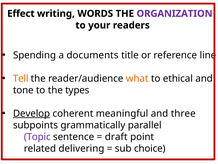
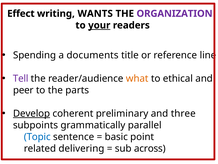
WORDS: WORDS -> WANTS
your underline: none -> present
Tell colour: orange -> purple
tone: tone -> peer
types: types -> parts
meaningful: meaningful -> preliminary
Topic colour: purple -> blue
draft: draft -> basic
choice: choice -> across
